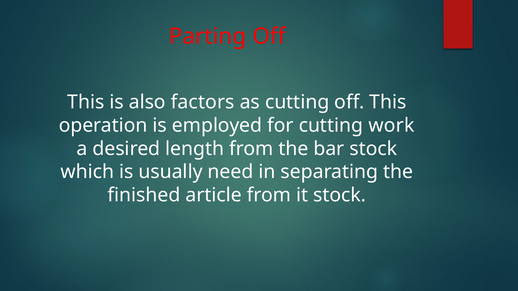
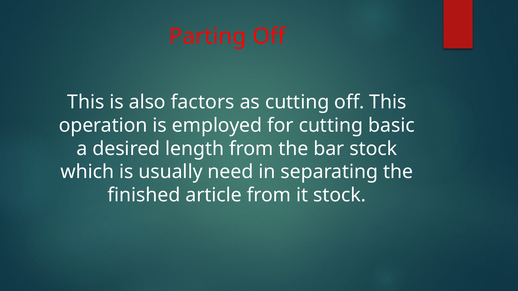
work: work -> basic
